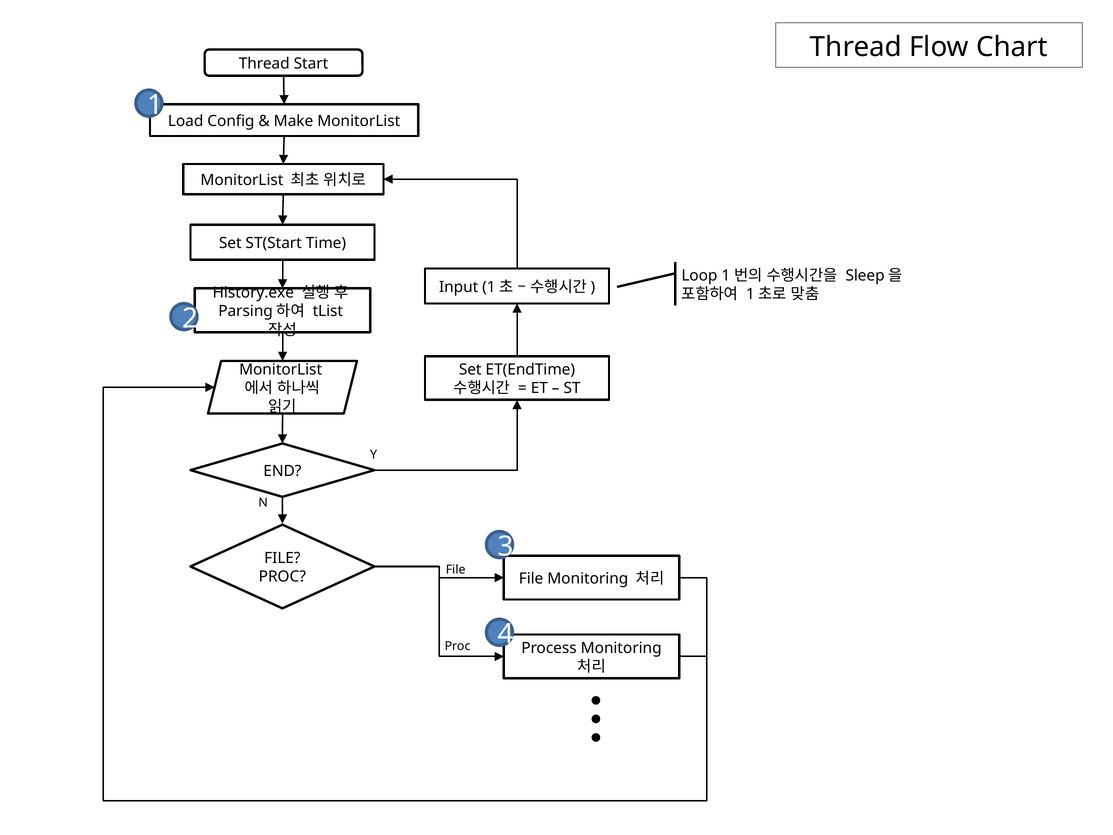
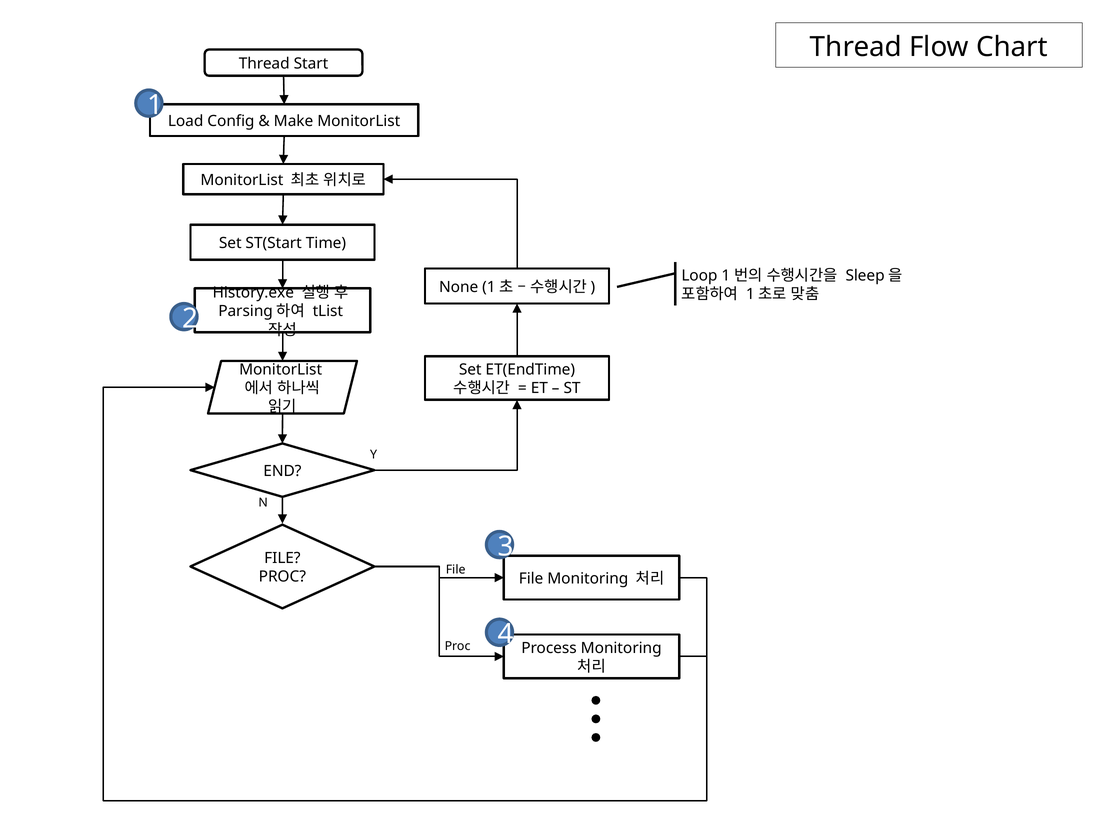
Input: Input -> None
